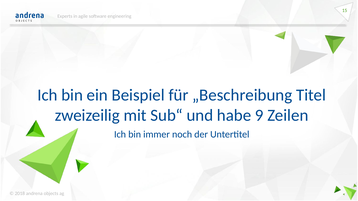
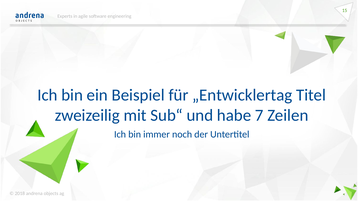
„Beschreibung: „Beschreibung -> „Entwicklertag
9: 9 -> 7
